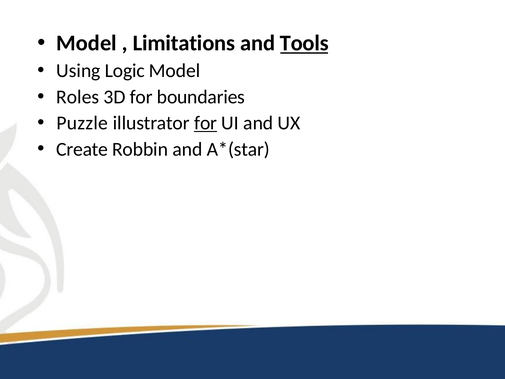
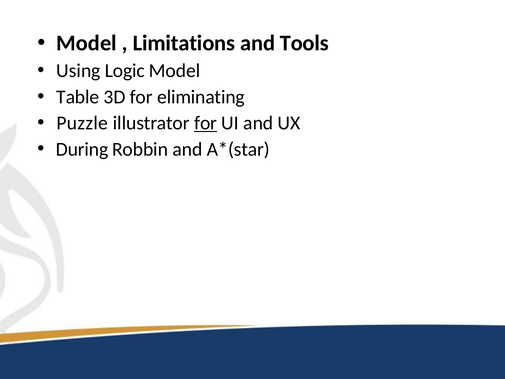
Tools underline: present -> none
Roles: Roles -> Table
boundaries: boundaries -> eliminating
Create: Create -> During
